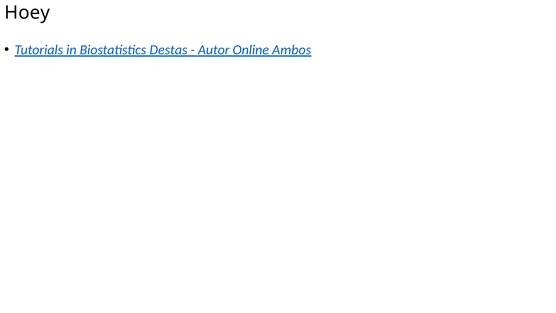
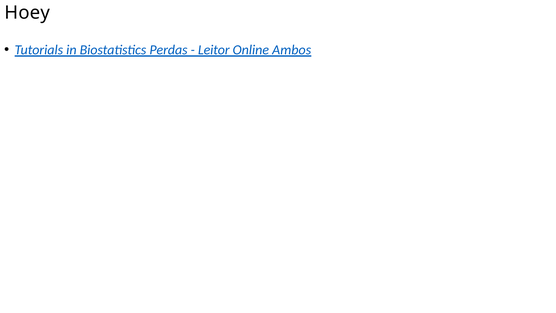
Destas: Destas -> Perdas
Autor: Autor -> Leitor
